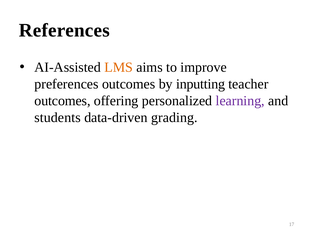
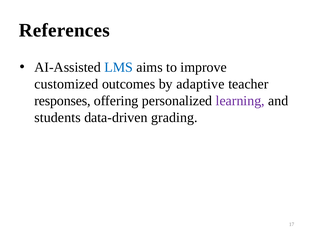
LMS colour: orange -> blue
preferences: preferences -> customized
inputting: inputting -> adaptive
outcomes at (62, 101): outcomes -> responses
